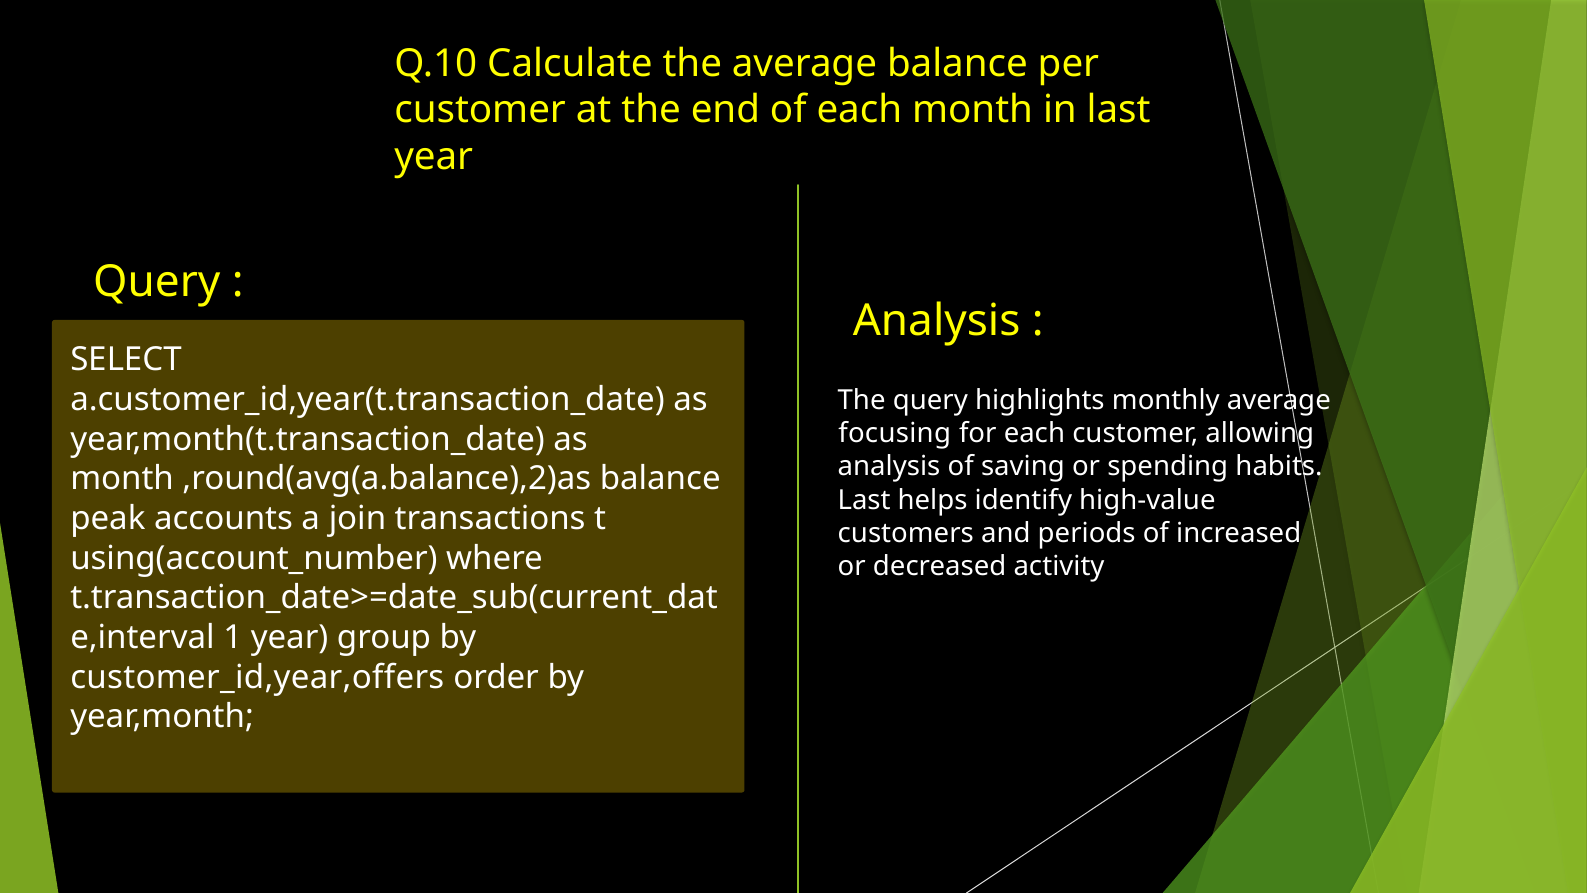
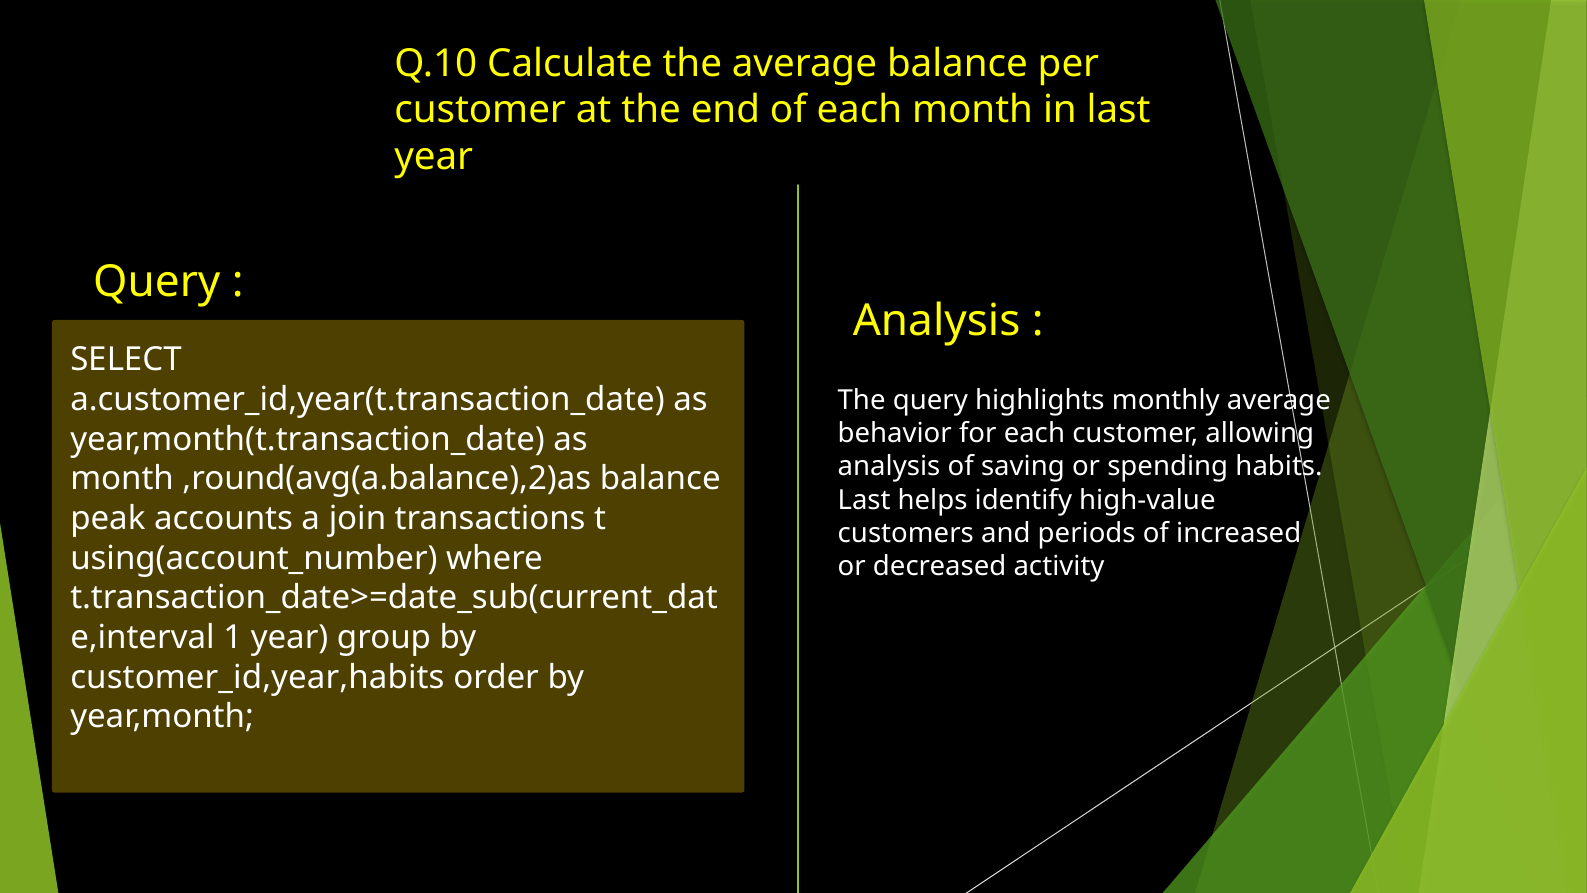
focusing: focusing -> behavior
customer_id,year,offers: customer_id,year,offers -> customer_id,year,habits
